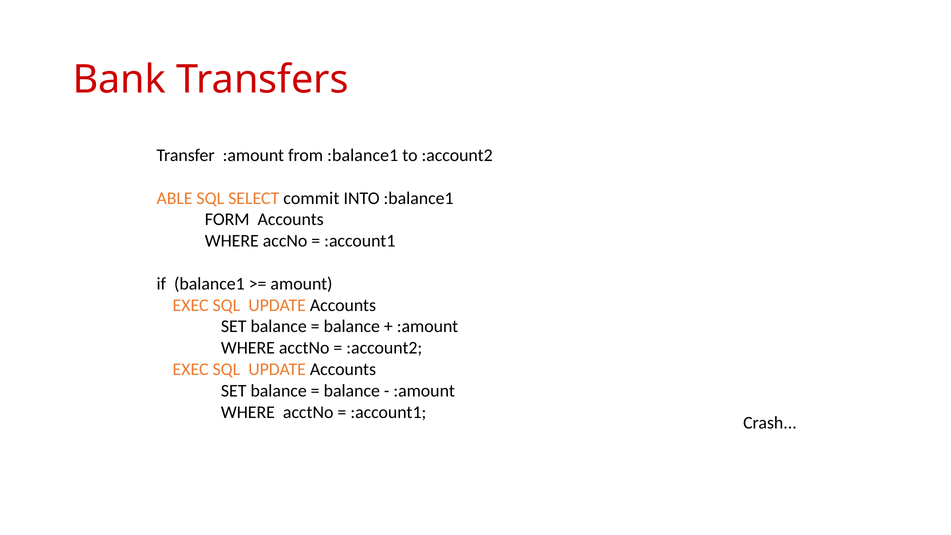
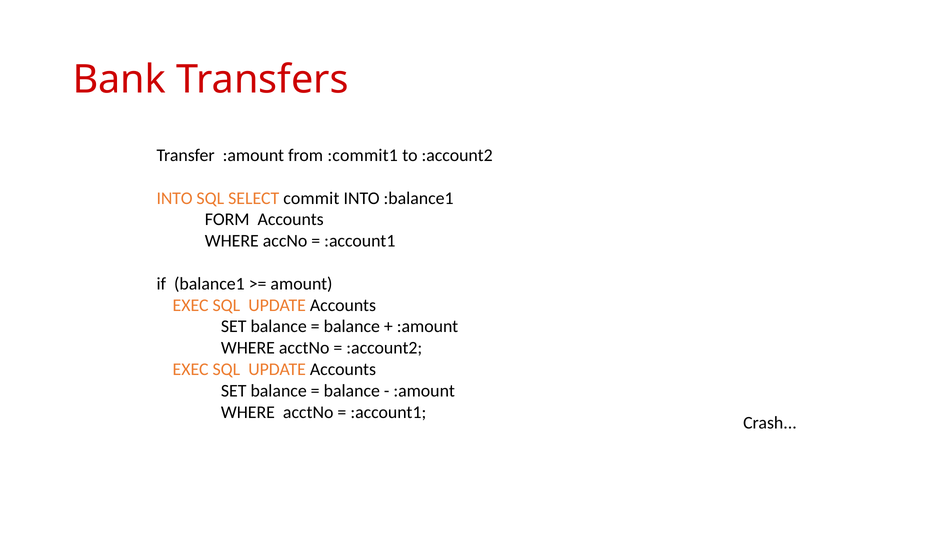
from :balance1: :balance1 -> :commit1
ABLE at (175, 198): ABLE -> INTO
